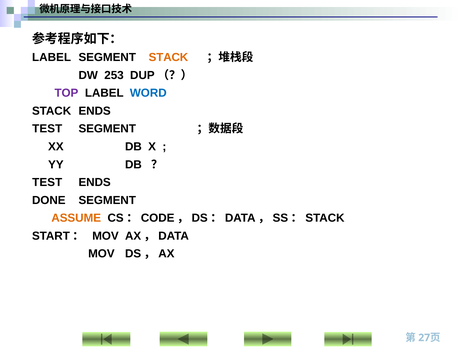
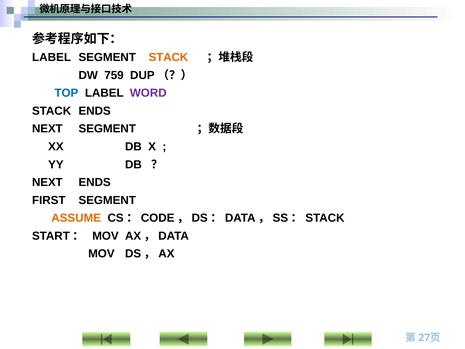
253: 253 -> 759
TOP colour: purple -> blue
WORD colour: blue -> purple
TEST at (47, 129): TEST -> NEXT
TEST at (47, 182): TEST -> NEXT
DONE: DONE -> FIRST
